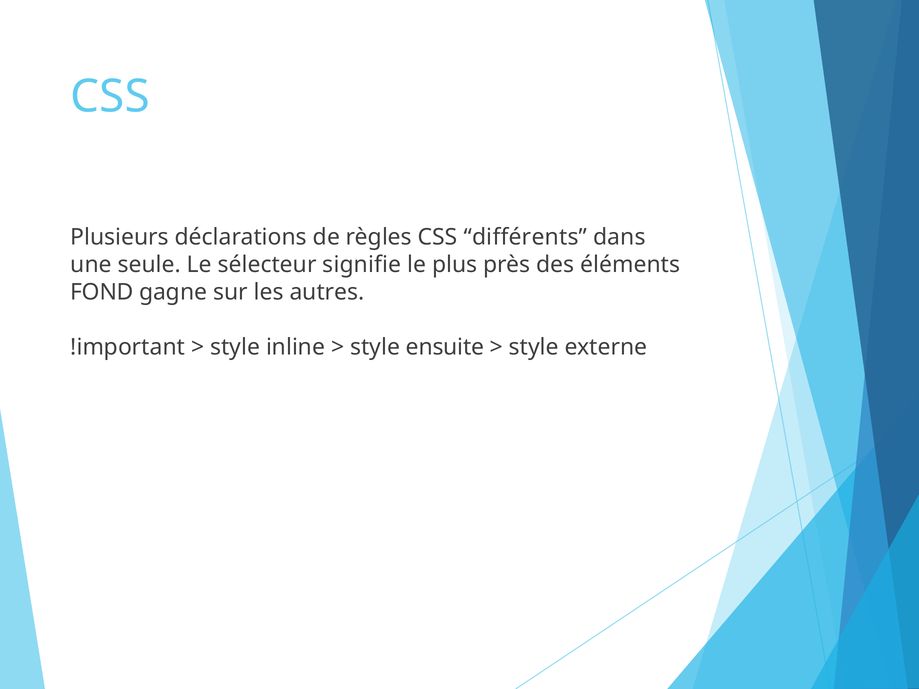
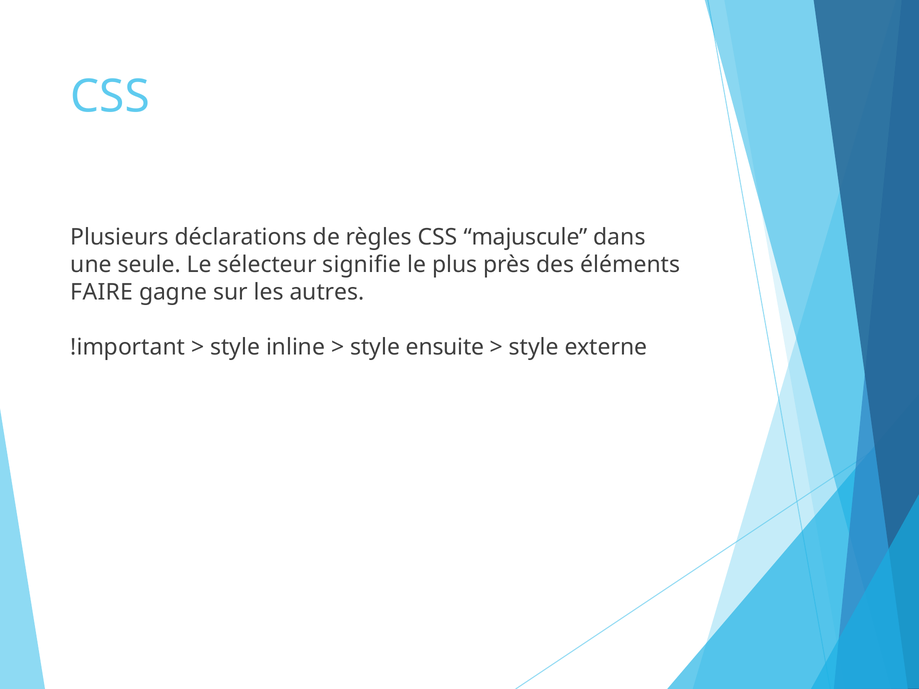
différents: différents -> majuscule
FOND: FOND -> FAIRE
